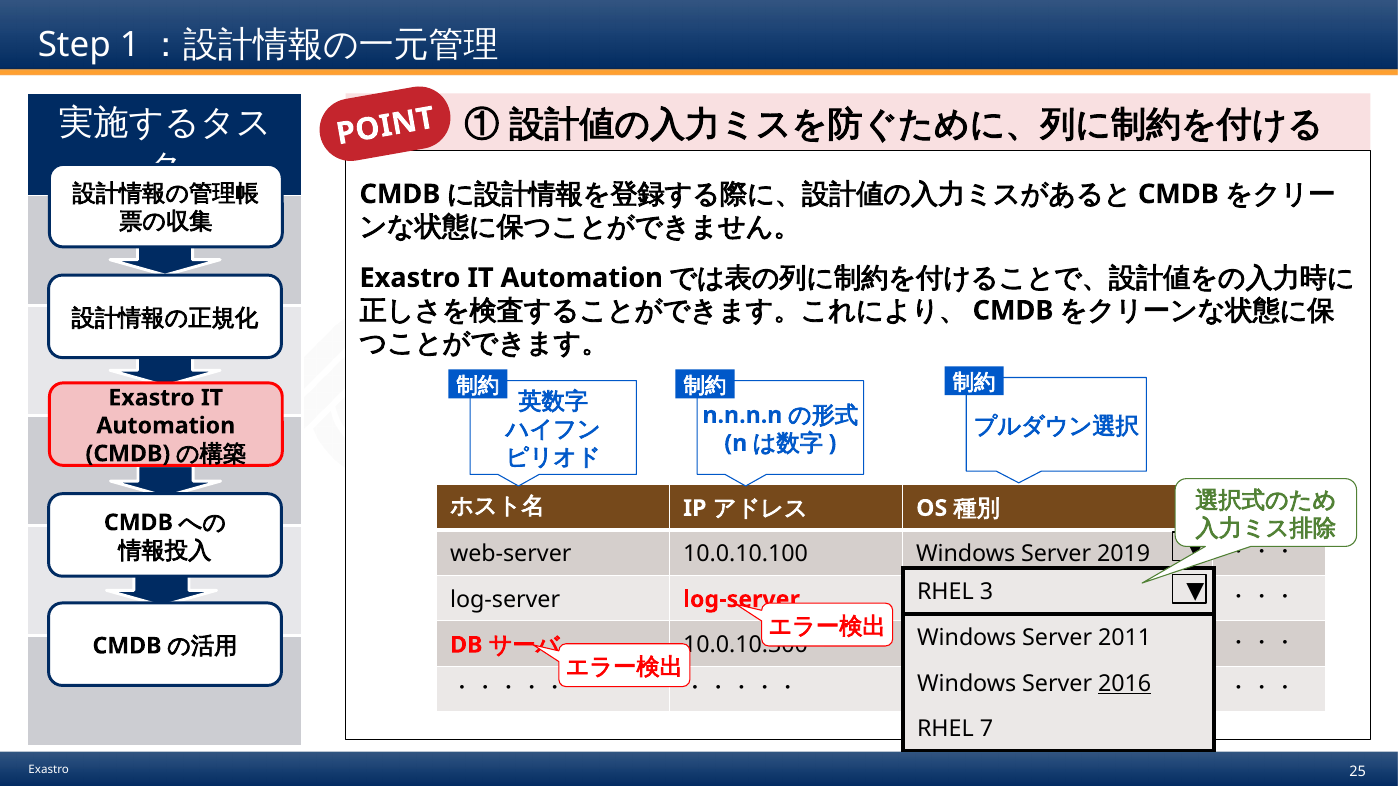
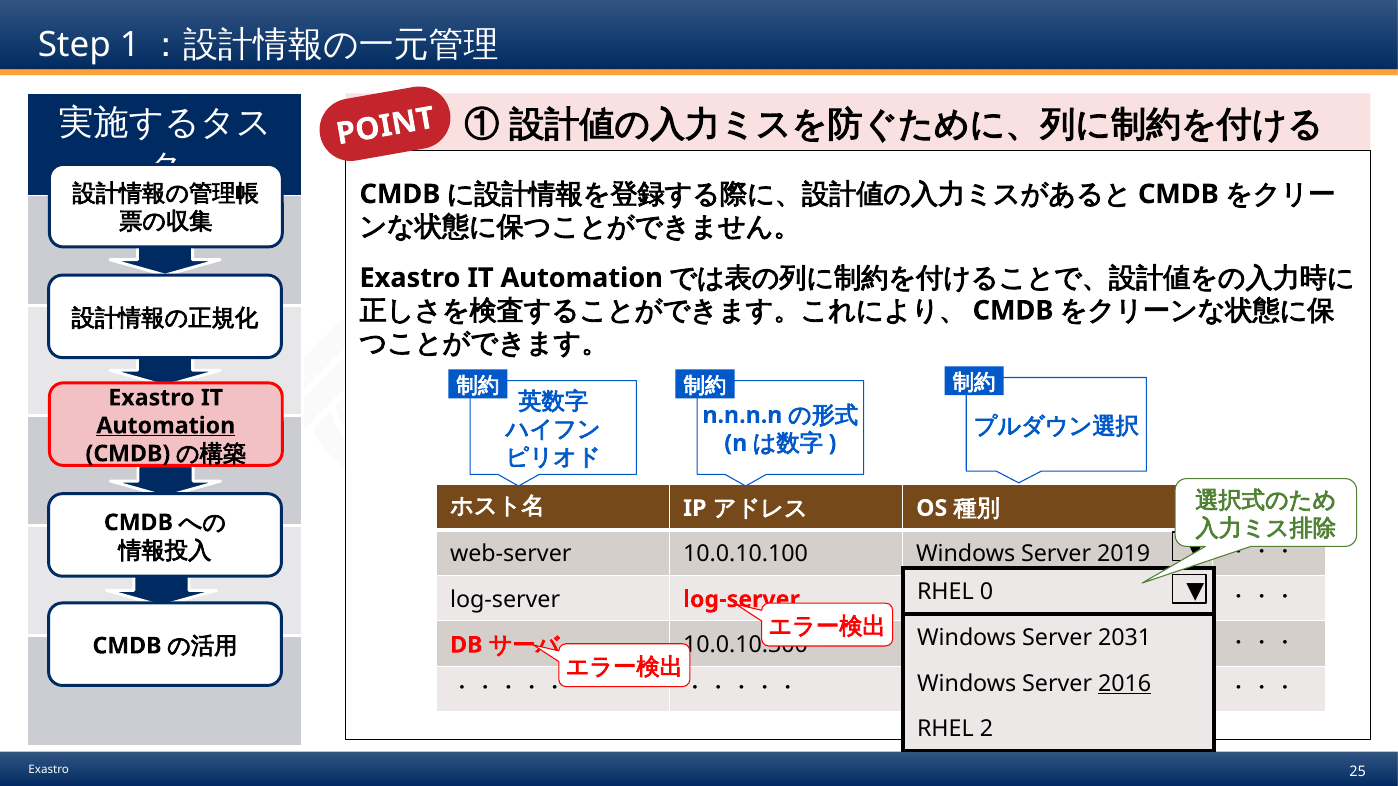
Automation at (166, 426) underline: none -> present
3: 3 -> 0
2011: 2011 -> 2031
7: 7 -> 2
